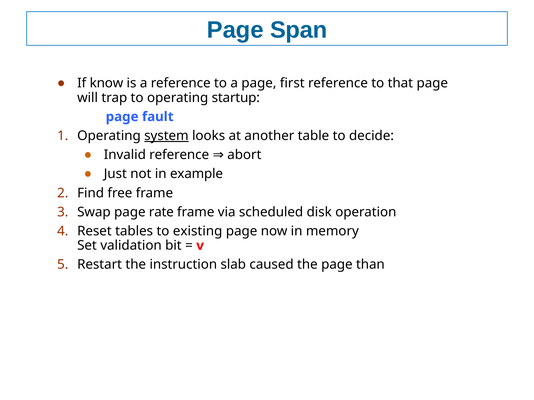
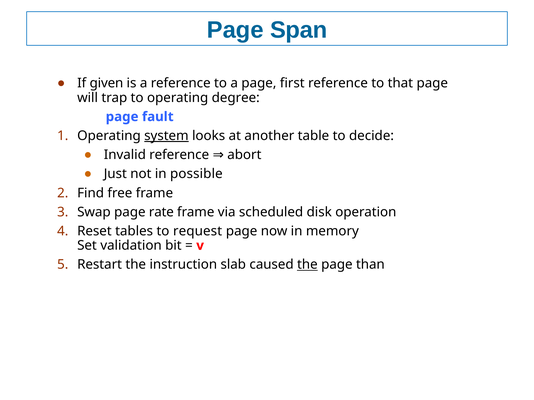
know: know -> given
startup: startup -> degree
example: example -> possible
existing: existing -> request
the at (307, 265) underline: none -> present
